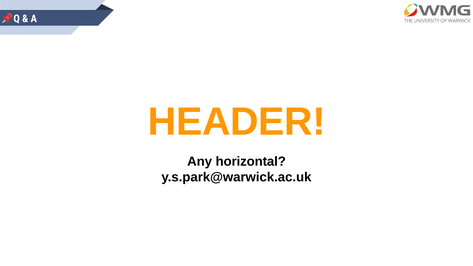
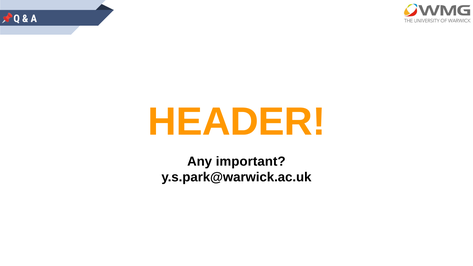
horizontal: horizontal -> important
